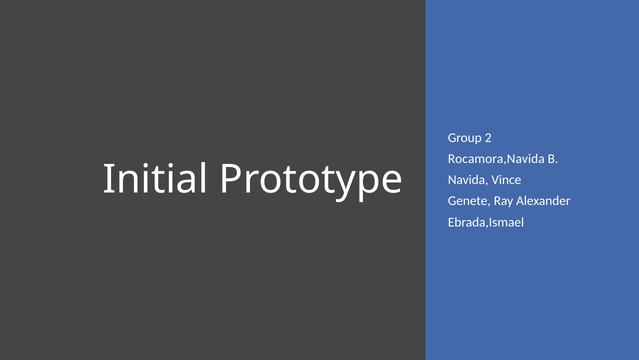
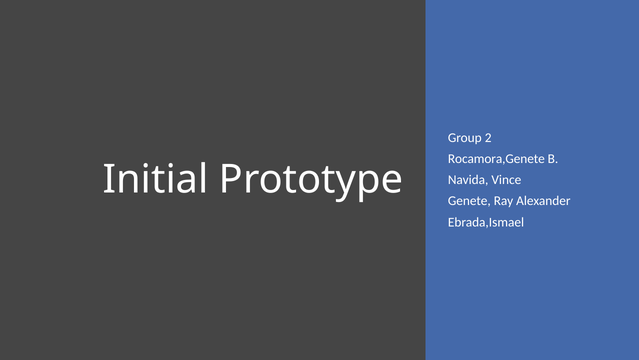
Rocamora,Navida: Rocamora,Navida -> Rocamora,Genete
